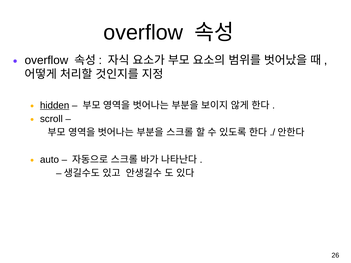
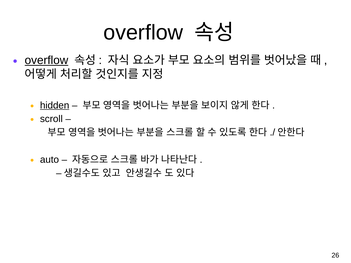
overflow at (46, 60) underline: none -> present
